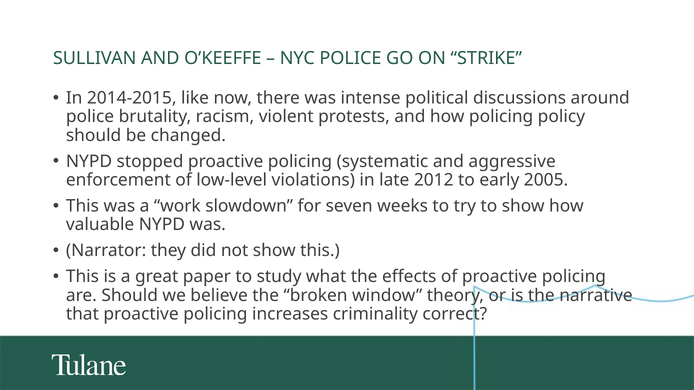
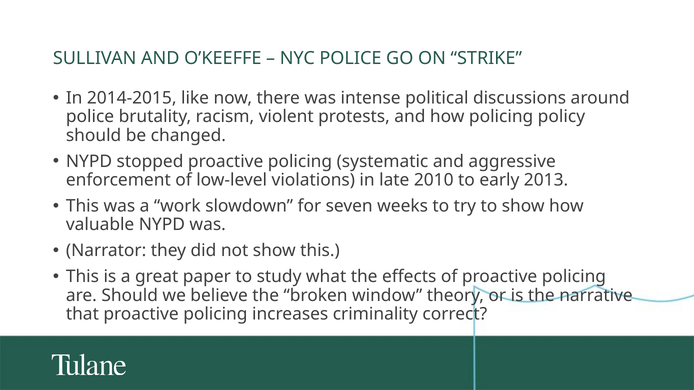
2012: 2012 -> 2010
2005: 2005 -> 2013
